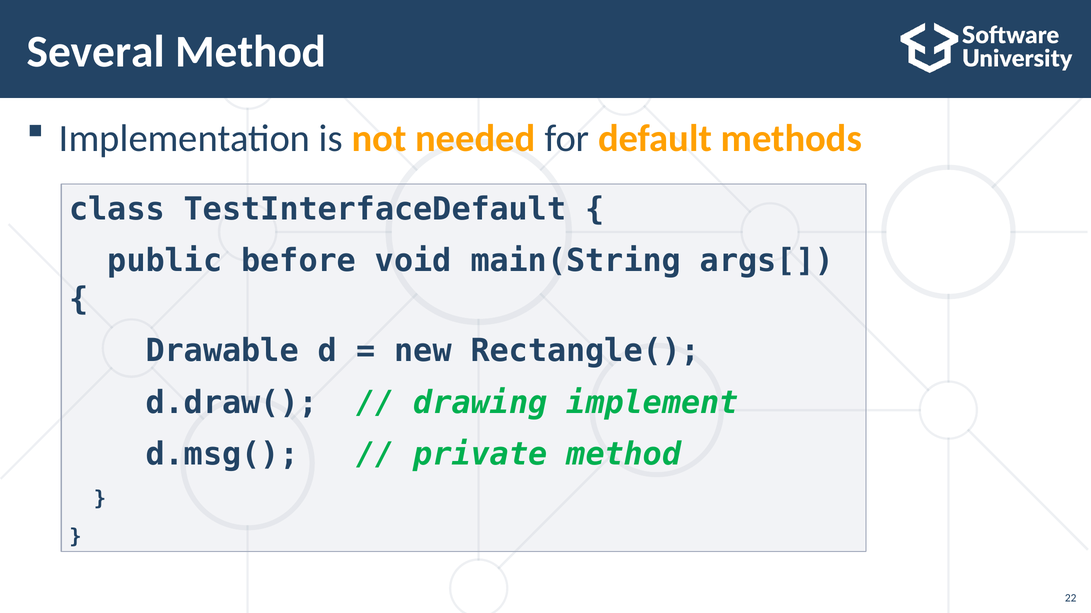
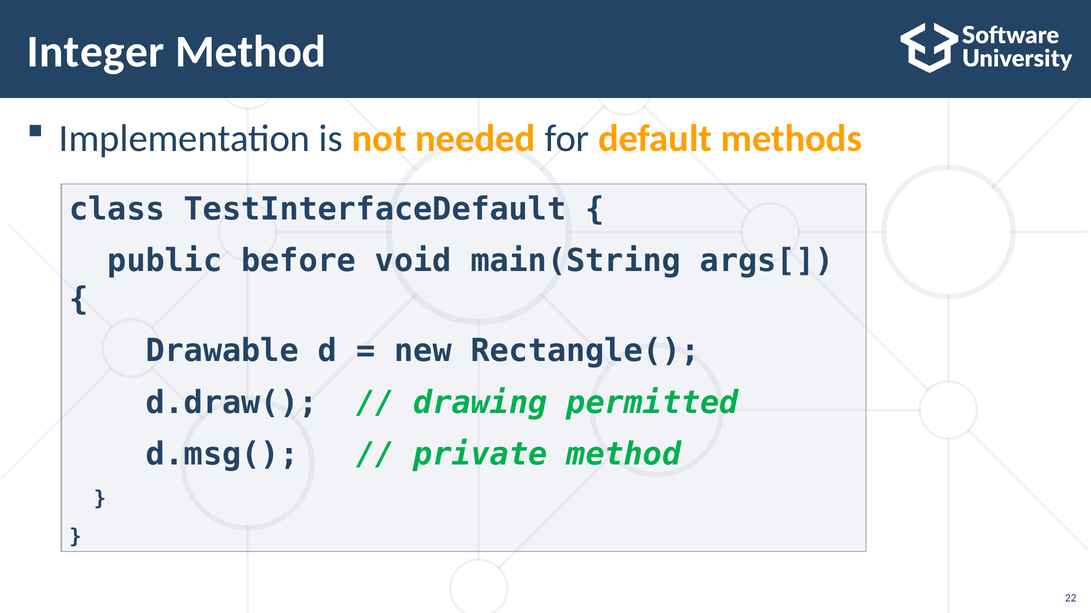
Several: Several -> Integer
implement: implement -> permitted
